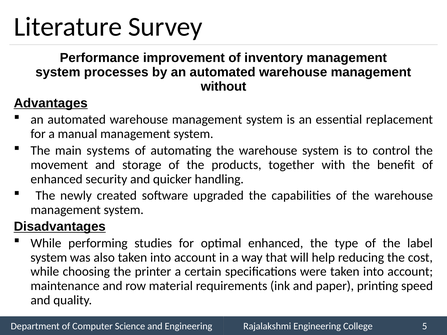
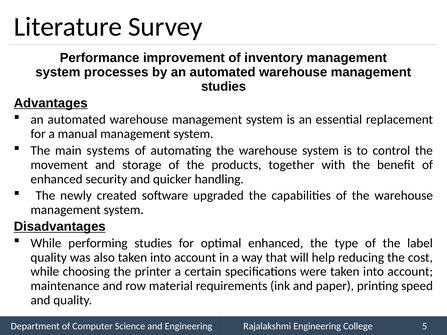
without at (224, 87): without -> studies
system at (49, 258): system -> quality
